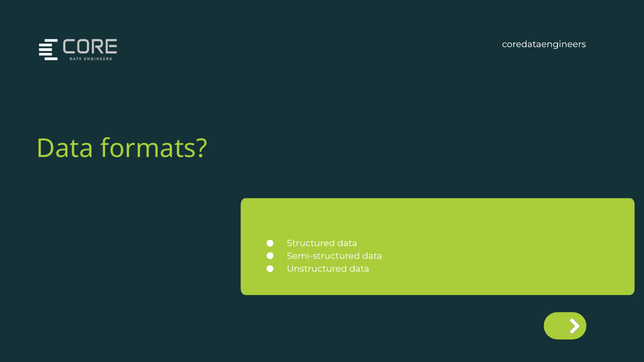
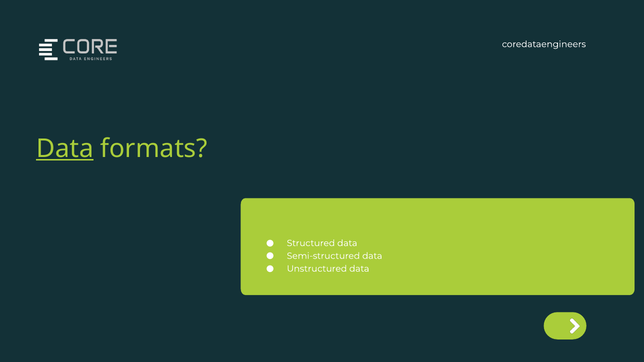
Data at (65, 149) underline: none -> present
